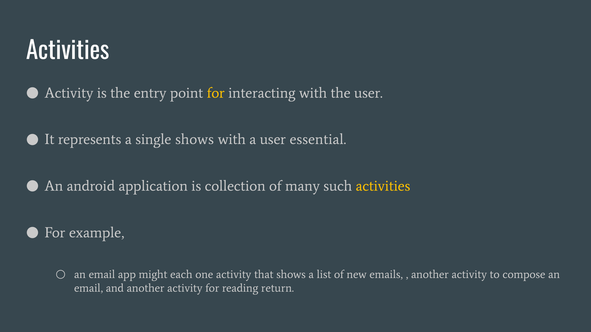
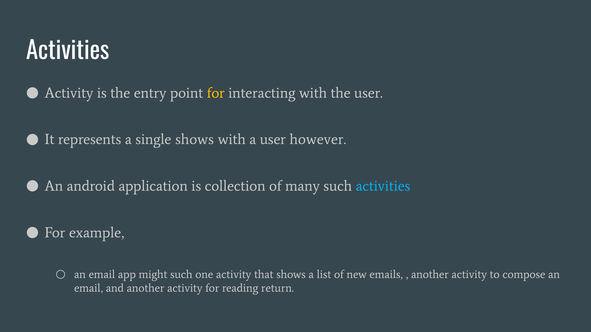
essential: essential -> however
activities at (383, 186) colour: yellow -> light blue
might each: each -> such
